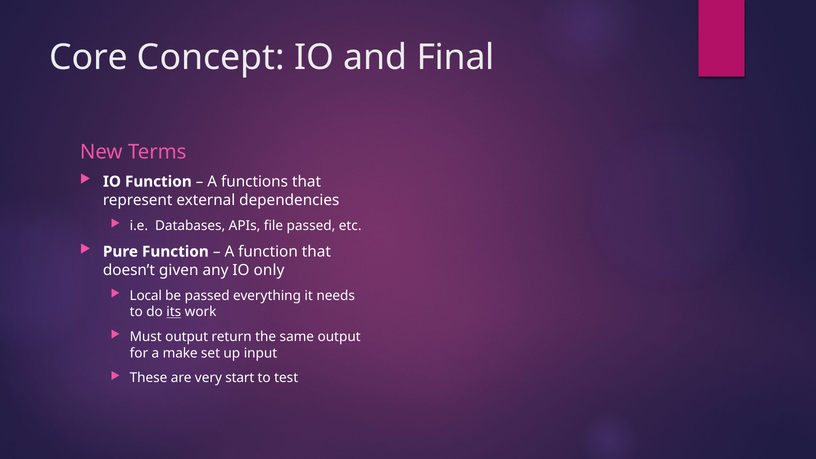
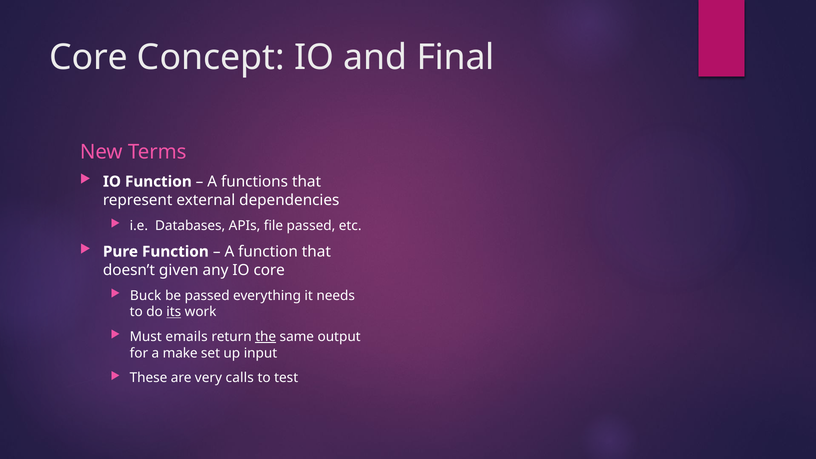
IO only: only -> core
Local: Local -> Buck
Must output: output -> emails
the underline: none -> present
start: start -> calls
